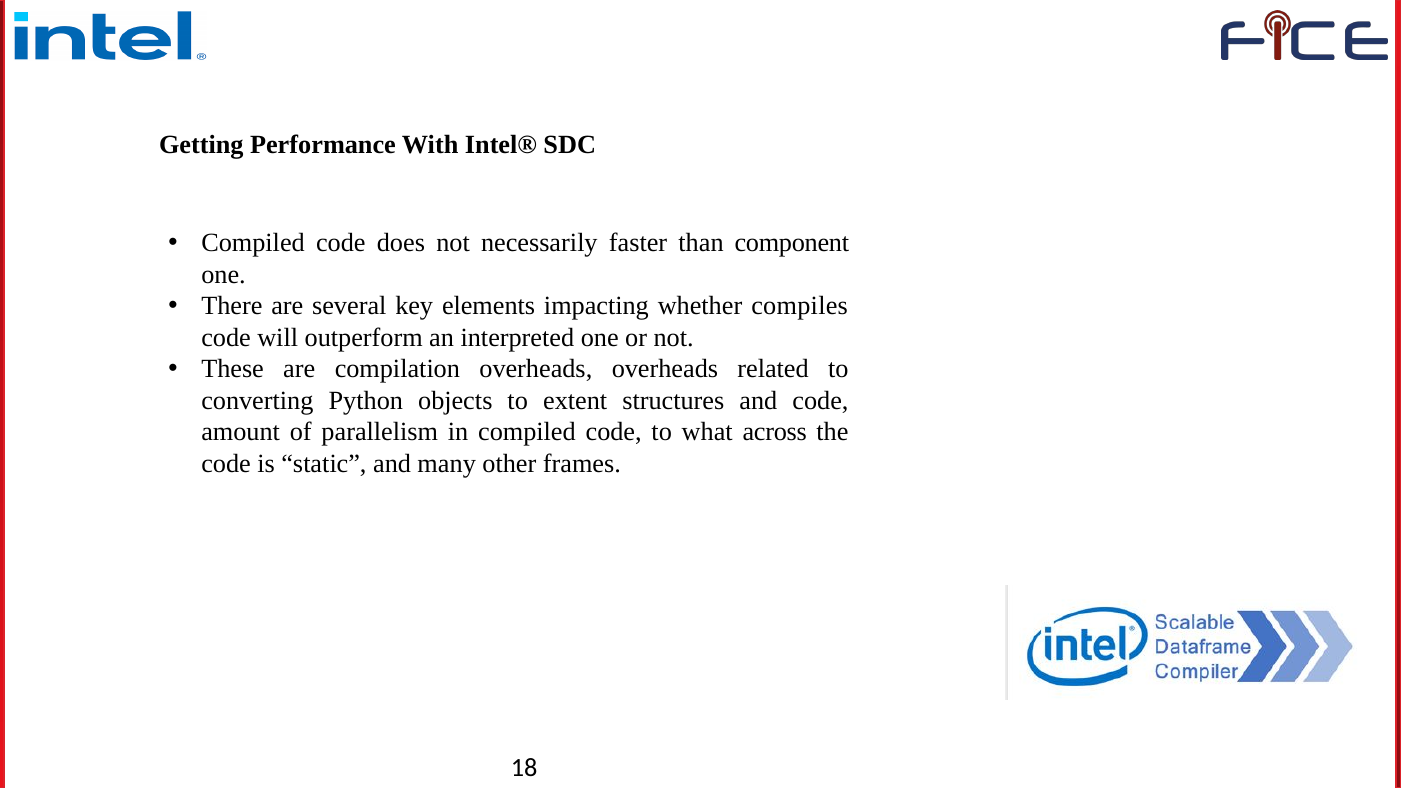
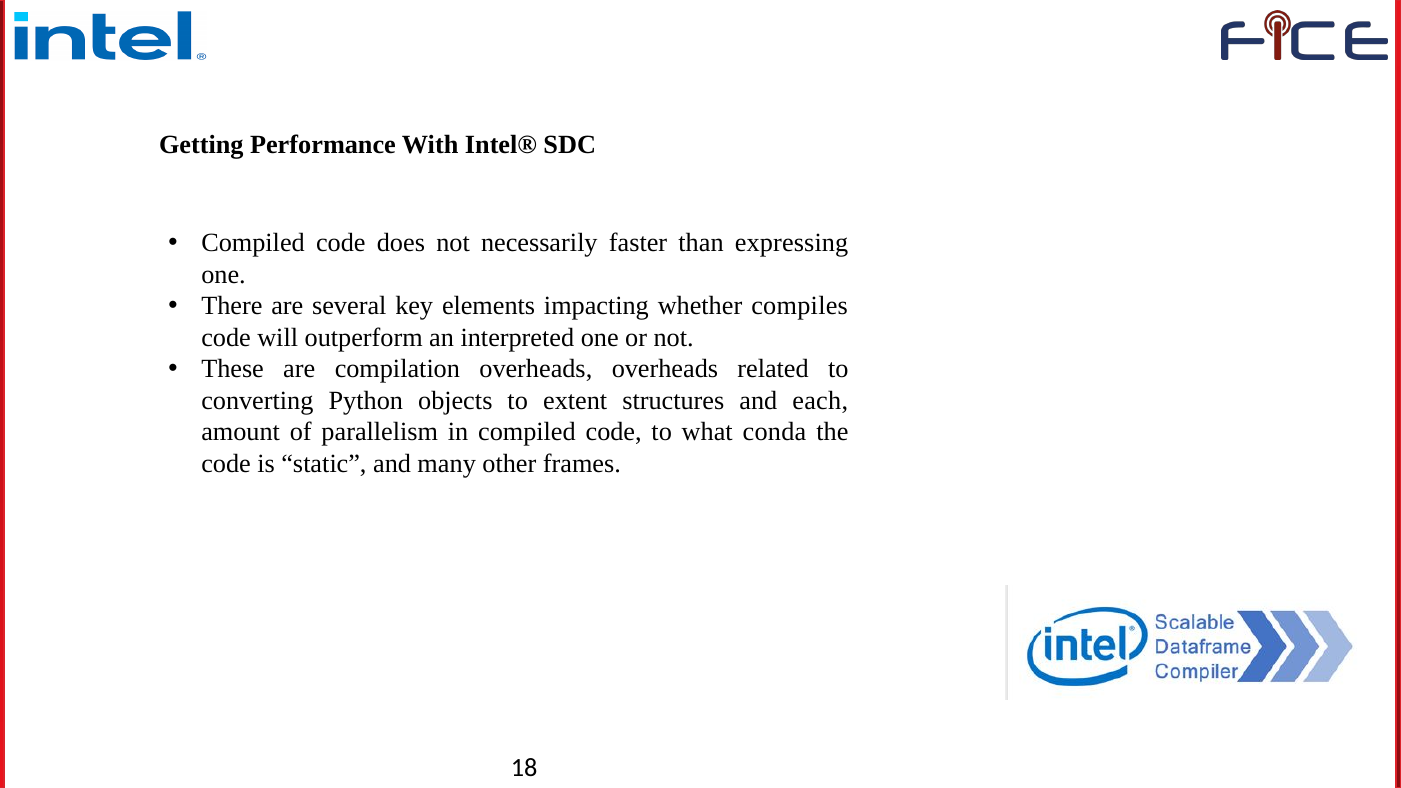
component: component -> expressing
and code: code -> each
across: across -> conda
